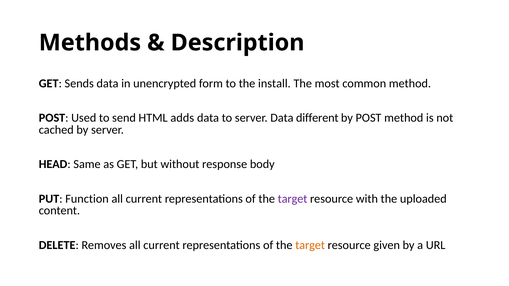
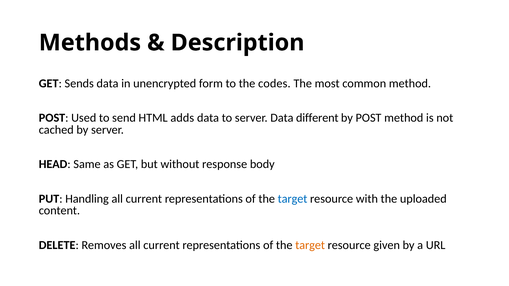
install: install -> codes
Function: Function -> Handling
target at (293, 199) colour: purple -> blue
